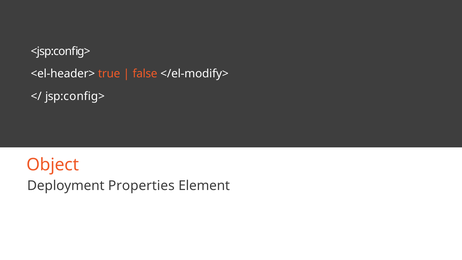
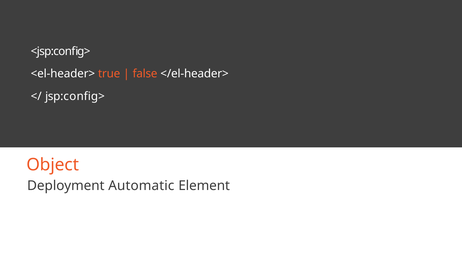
</el-modify>: </el-modify> -> </el-header>
Properties: Properties -> Automatic
